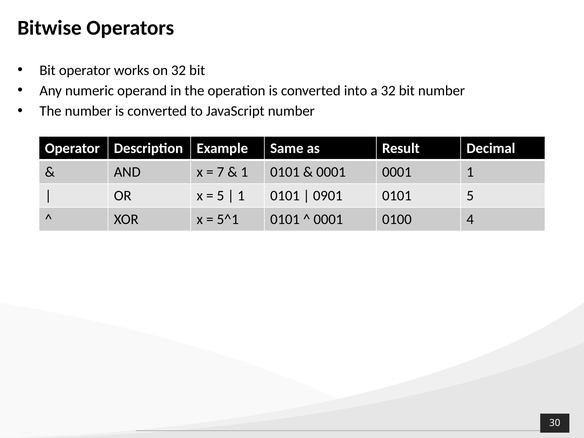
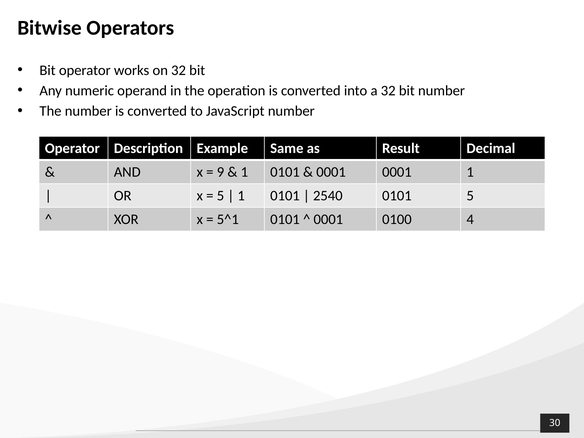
7: 7 -> 9
0901: 0901 -> 2540
